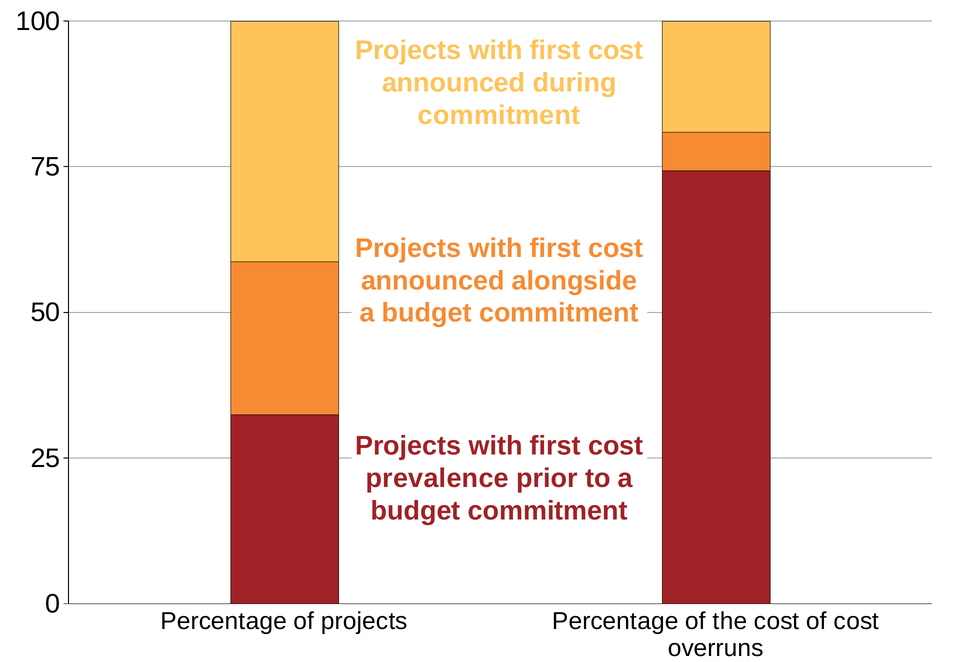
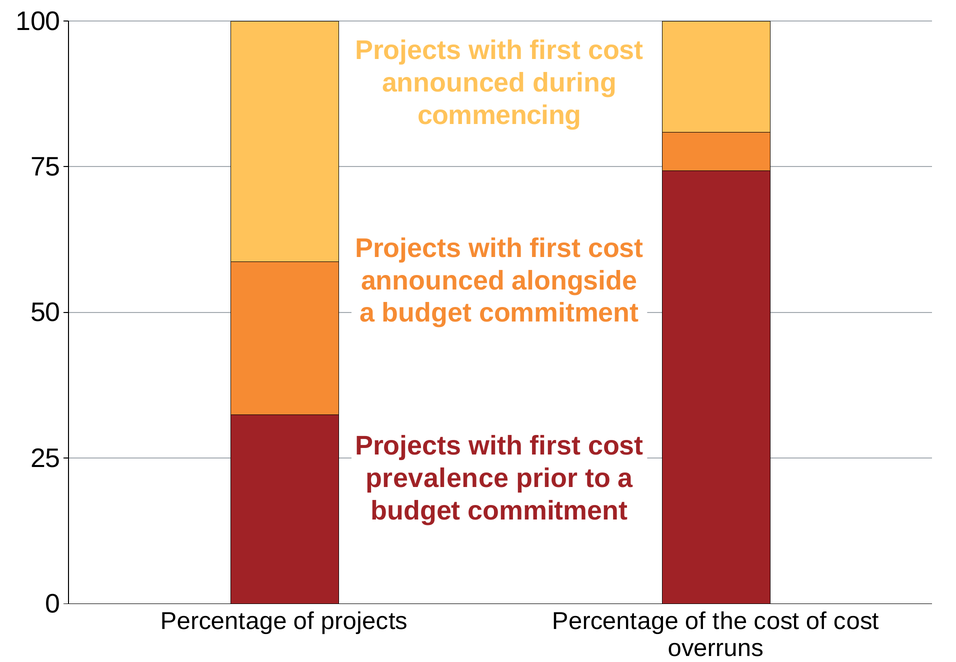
commitment at (499, 115): commitment -> commencing
